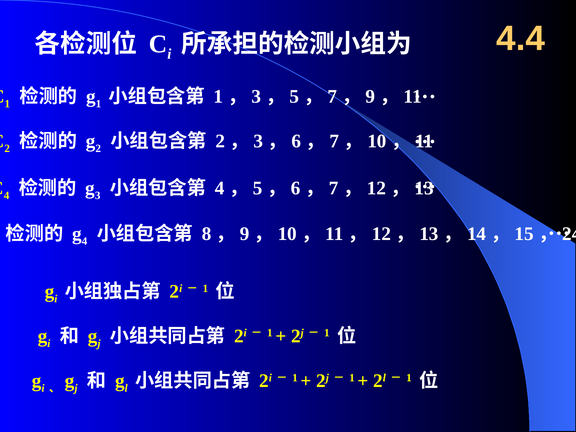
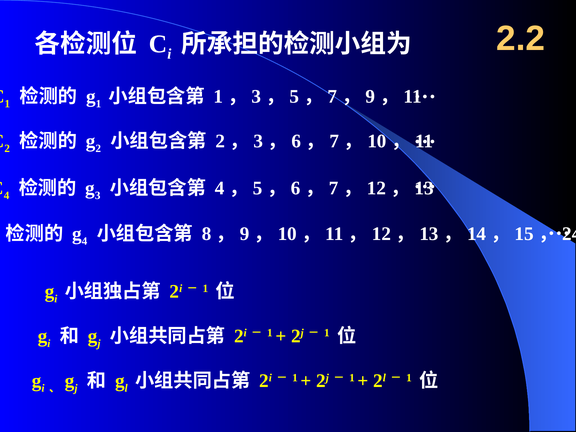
4.4: 4.4 -> 2.2
